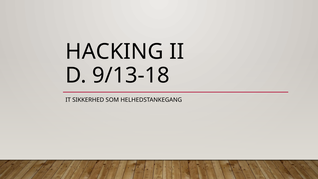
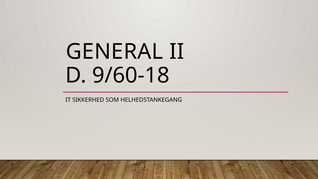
HACKING: HACKING -> GENERAL
9/13-18: 9/13-18 -> 9/60-18
